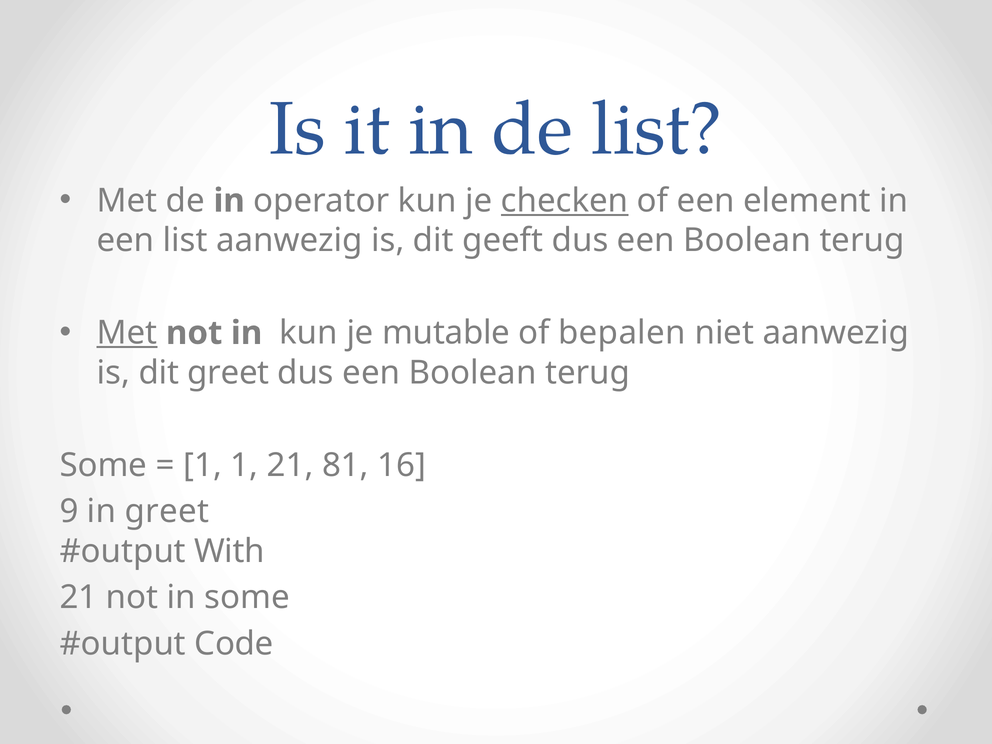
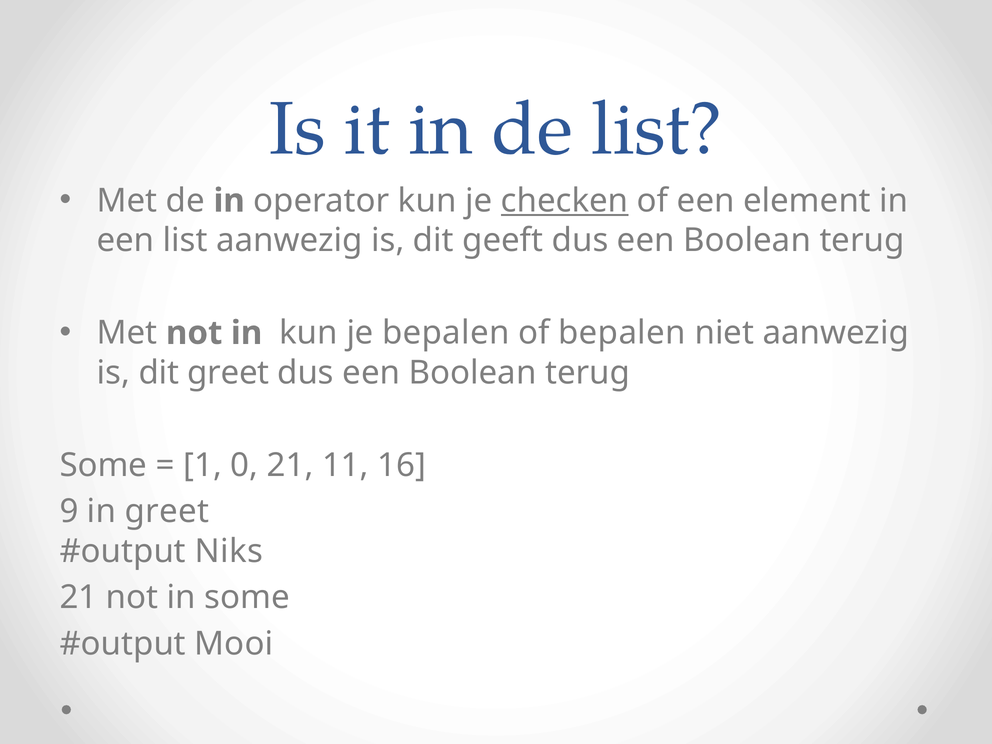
Met at (127, 333) underline: present -> none
je mutable: mutable -> bepalen
1 1: 1 -> 0
81: 81 -> 11
With: With -> Niks
Code: Code -> Mooi
